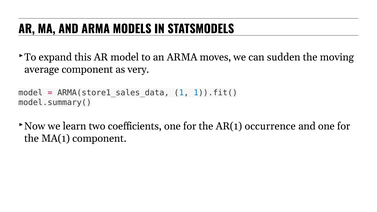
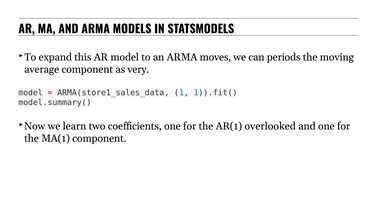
sudden: sudden -> periods
occurrence: occurrence -> overlooked
